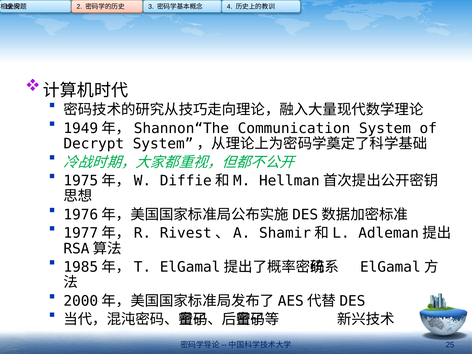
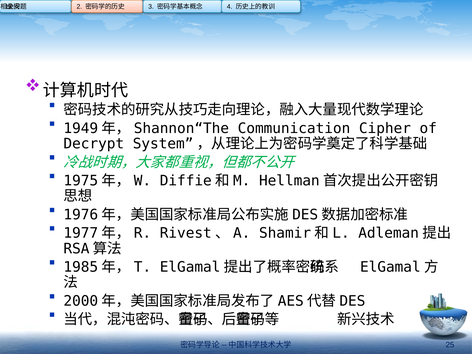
System: System -> Cipher
